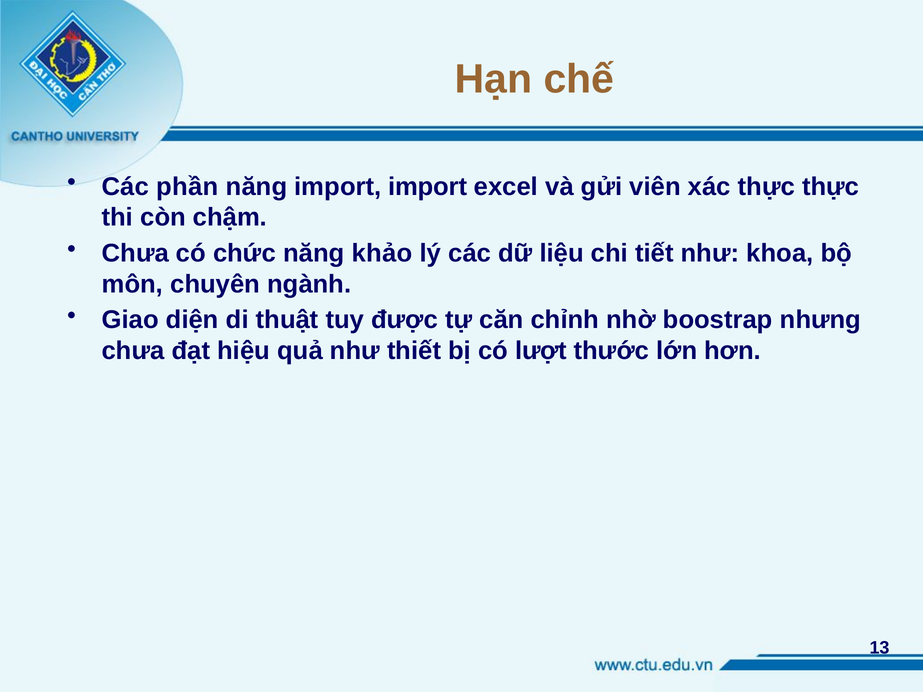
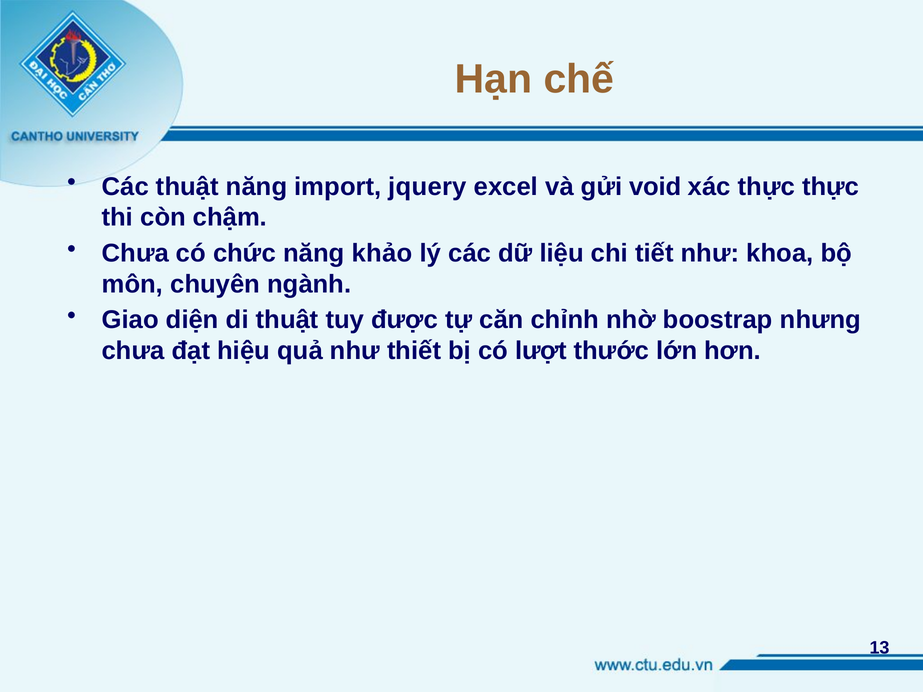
Các phần: phần -> thuật
import import: import -> jquery
viên: viên -> void
